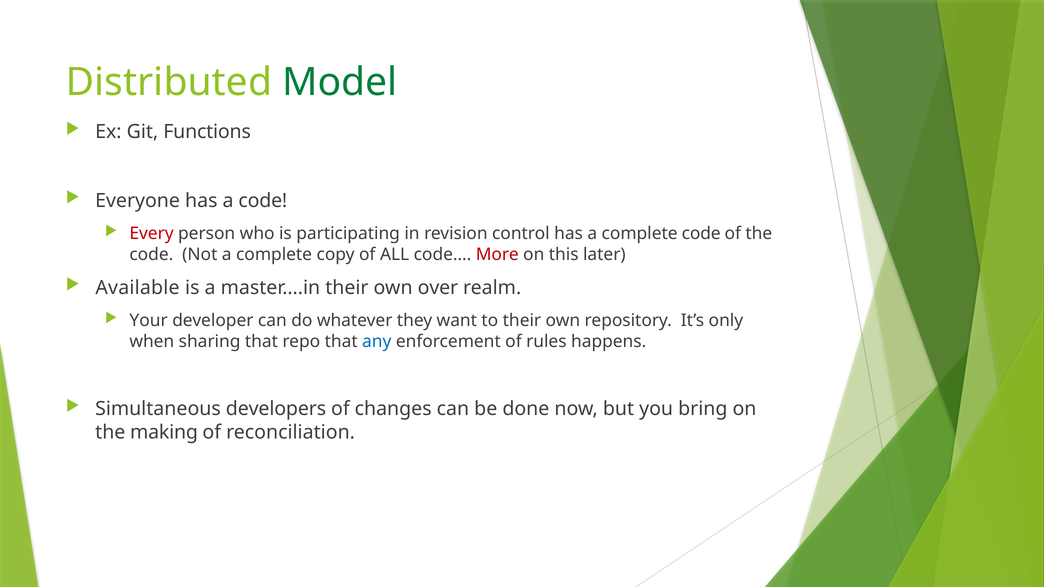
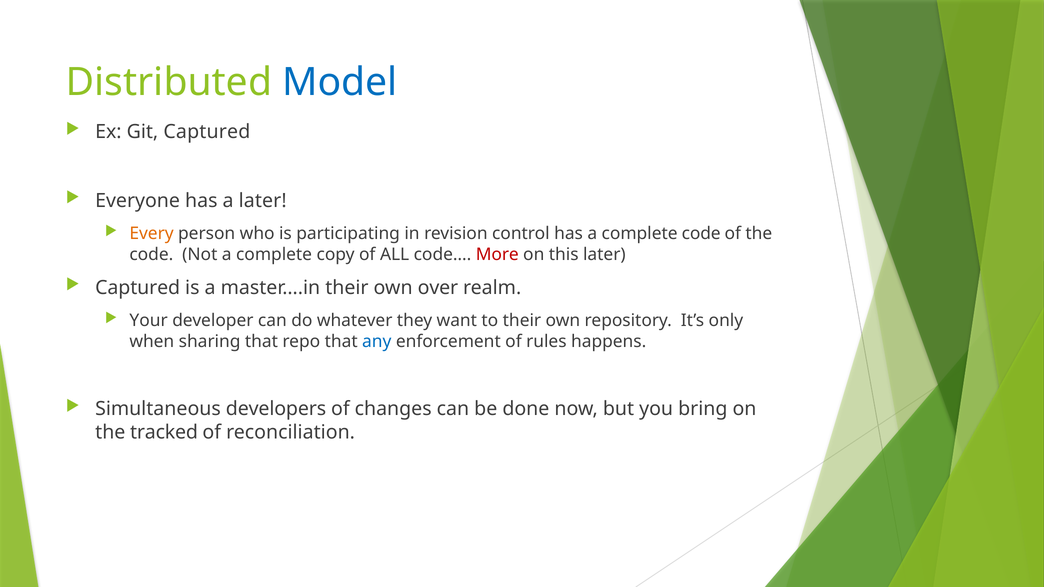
Model colour: green -> blue
Git Functions: Functions -> Captured
a code: code -> later
Every colour: red -> orange
Available at (138, 288): Available -> Captured
making: making -> tracked
